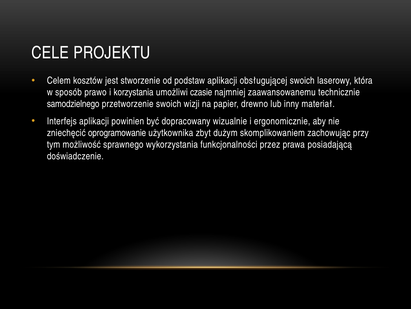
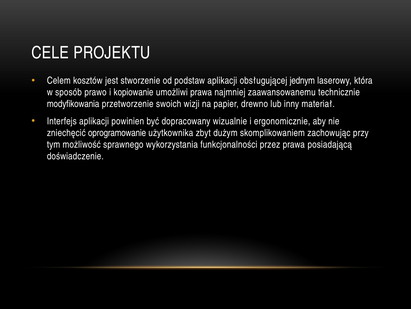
obsługującej swoich: swoich -> jednym
korzystania: korzystania -> kopiowanie
umożliwi czasie: czasie -> prawa
samodzielnego: samodzielnego -> modyfikowania
